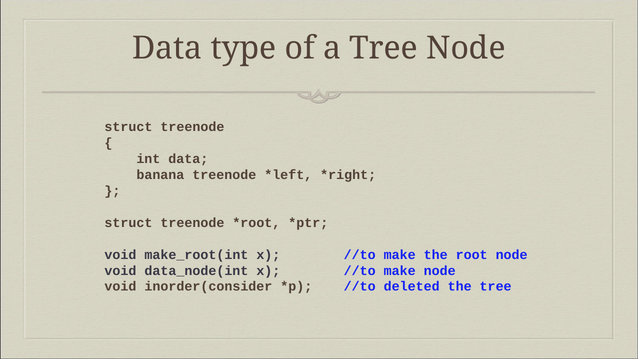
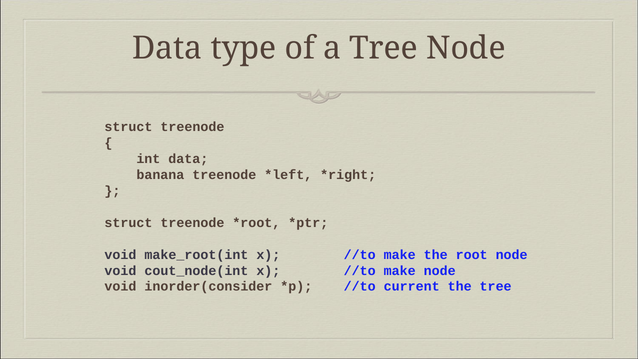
data_node(int: data_node(int -> cout_node(int
deleted: deleted -> current
